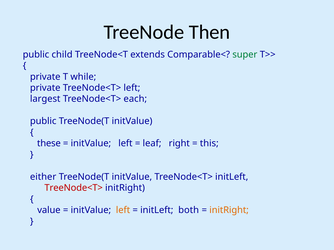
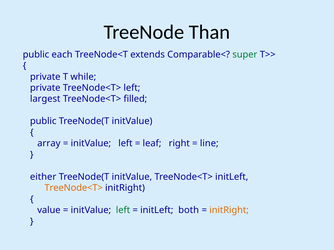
Then: Then -> Than
child: child -> each
each: each -> filled
these: these -> array
this: this -> line
TreeNode<T> at (74, 188) colour: red -> orange
left at (123, 211) colour: orange -> green
